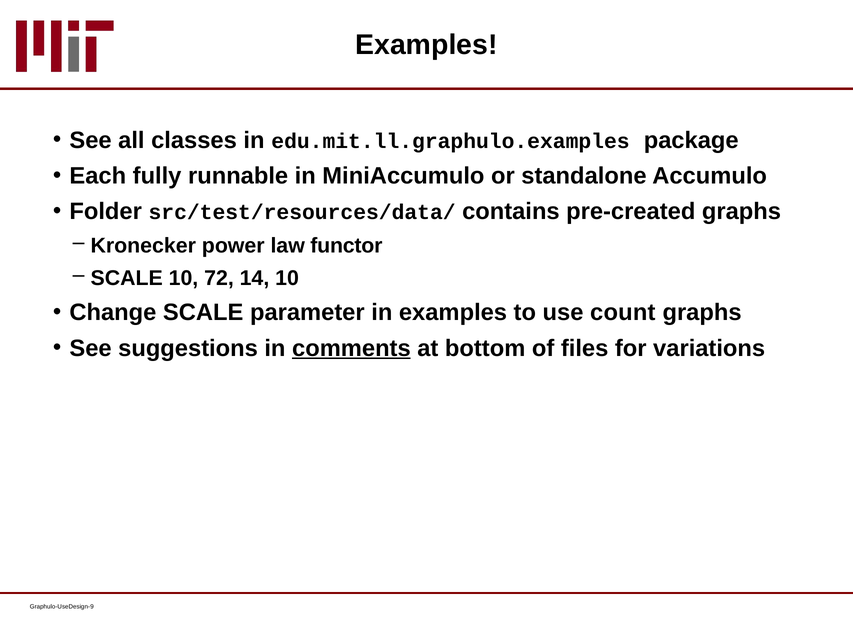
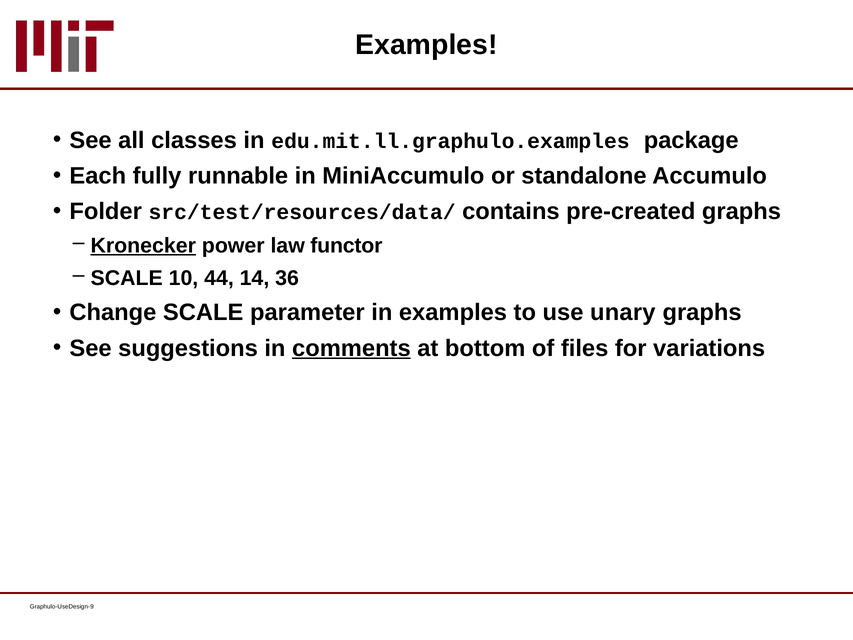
Kronecker underline: none -> present
72: 72 -> 44
14 10: 10 -> 36
count: count -> unary
